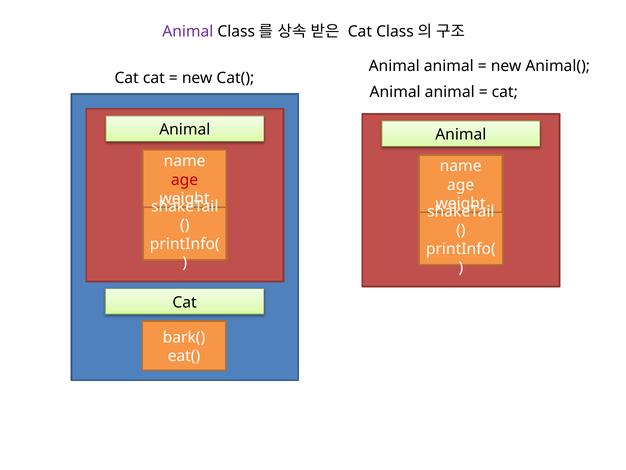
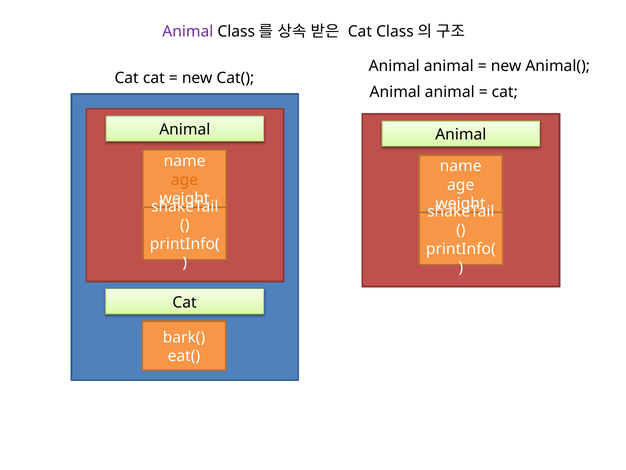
age at (185, 180) colour: red -> orange
